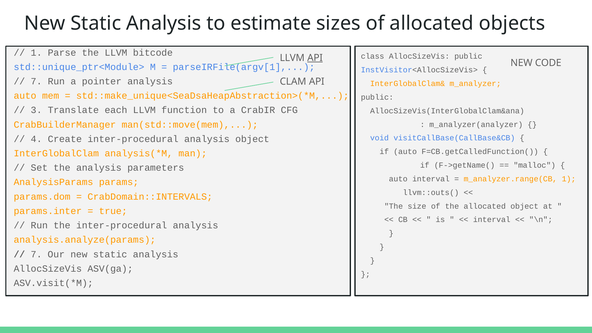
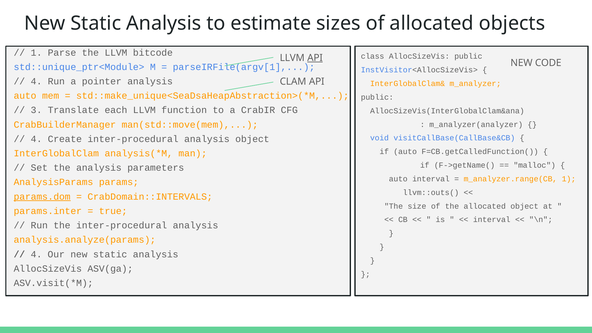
7 at (36, 81): 7 -> 4
params.dom underline: none -> present
7 at (36, 254): 7 -> 4
